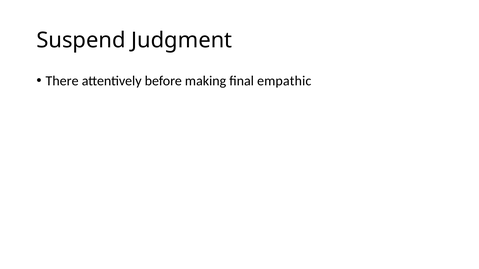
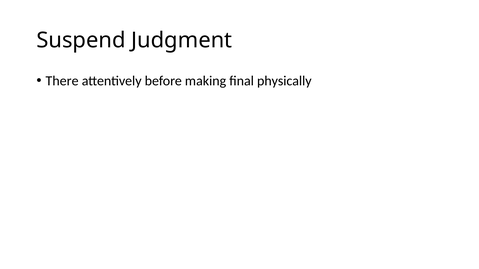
empathic: empathic -> physically
